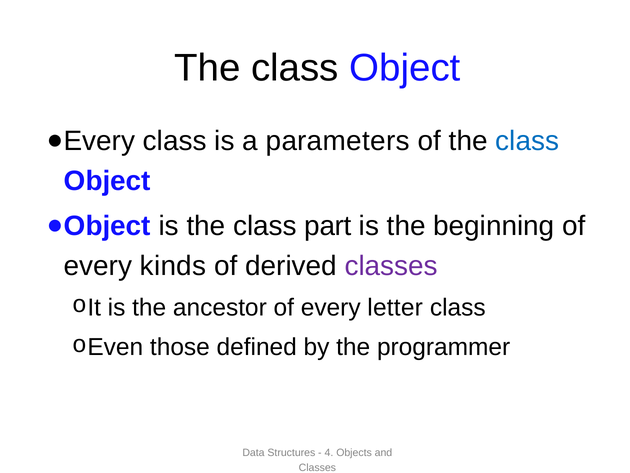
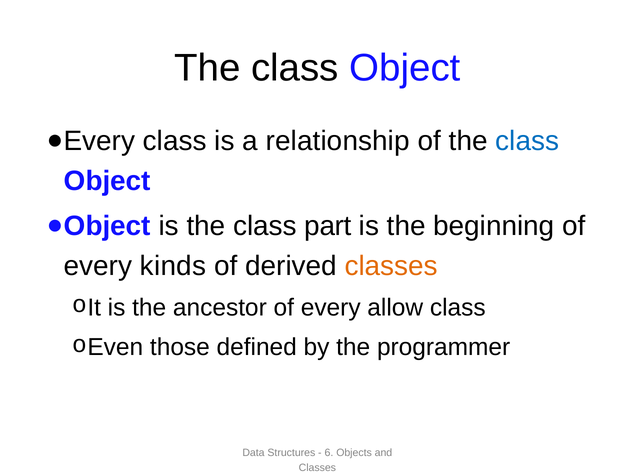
parameters: parameters -> relationship
classes at (391, 266) colour: purple -> orange
letter: letter -> allow
4: 4 -> 6
